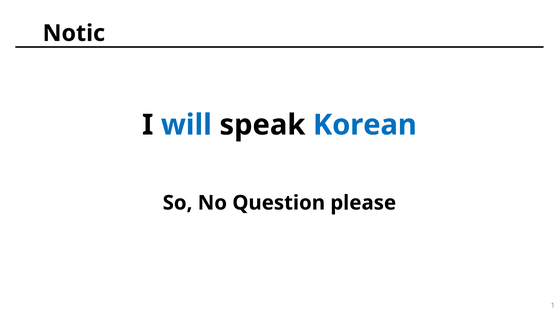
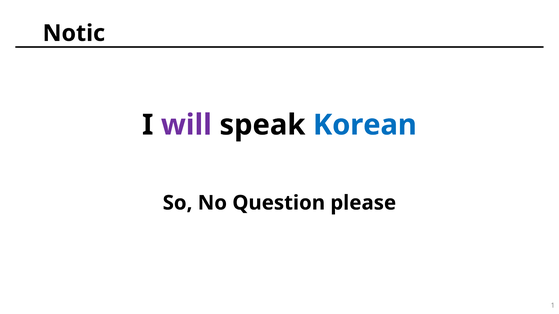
will colour: blue -> purple
